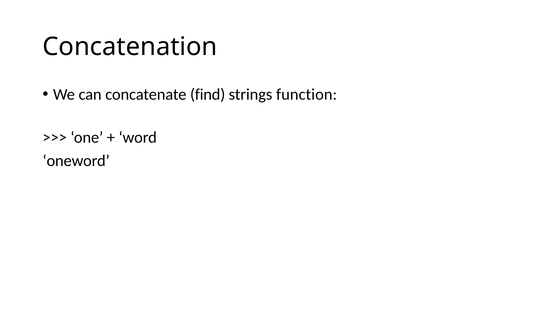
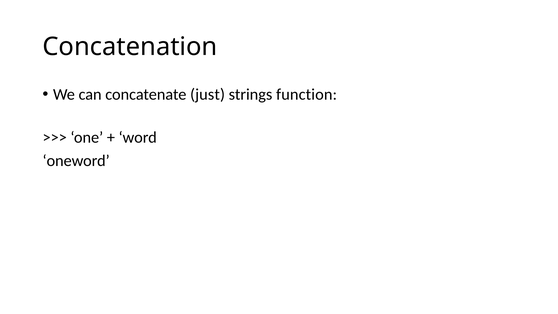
find: find -> just
